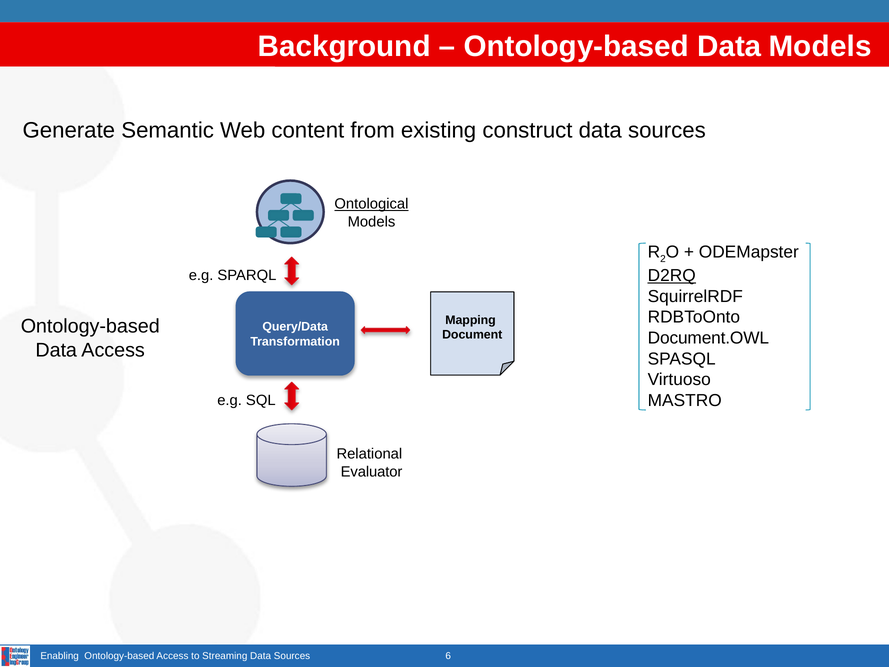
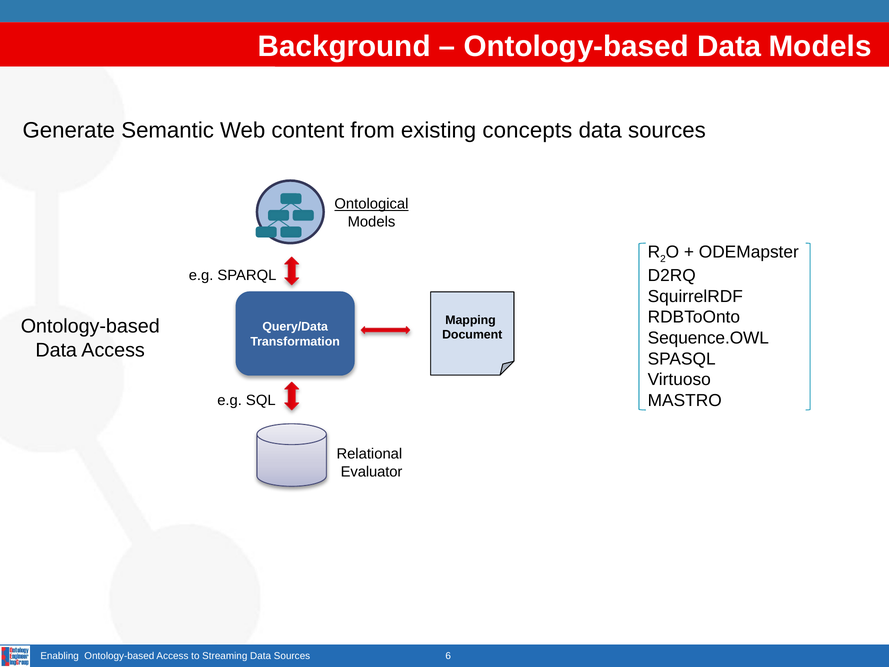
construct: construct -> concepts
D2RQ underline: present -> none
Document.OWL: Document.OWL -> Sequence.OWL
